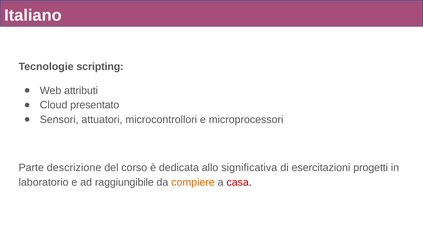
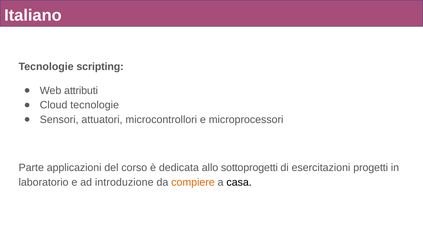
Cloud presentato: presentato -> tecnologie
descrizione: descrizione -> applicazioni
significativa: significativa -> sottoprogetti
raggiungibile: raggiungibile -> introduzione
casa colour: red -> black
